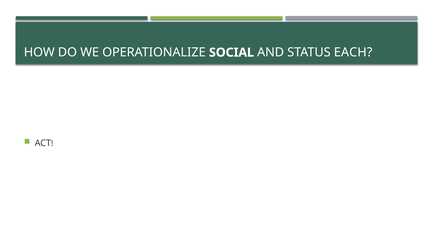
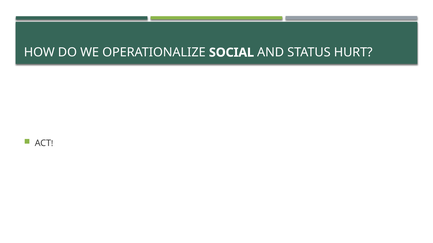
EACH: EACH -> HURT
